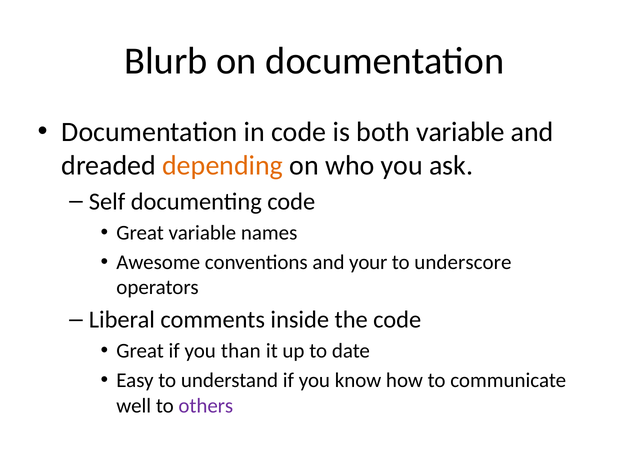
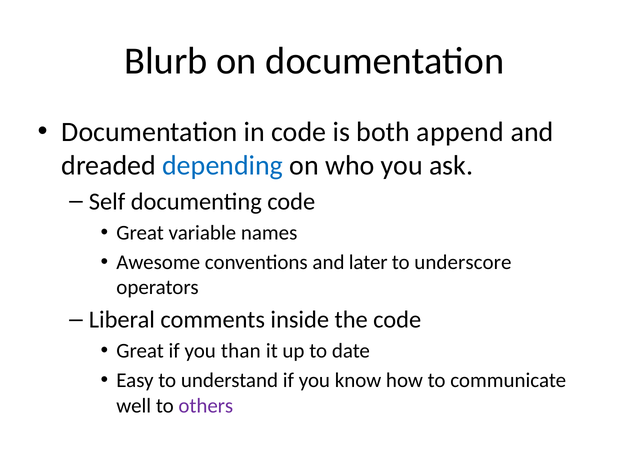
both variable: variable -> append
depending colour: orange -> blue
your: your -> later
